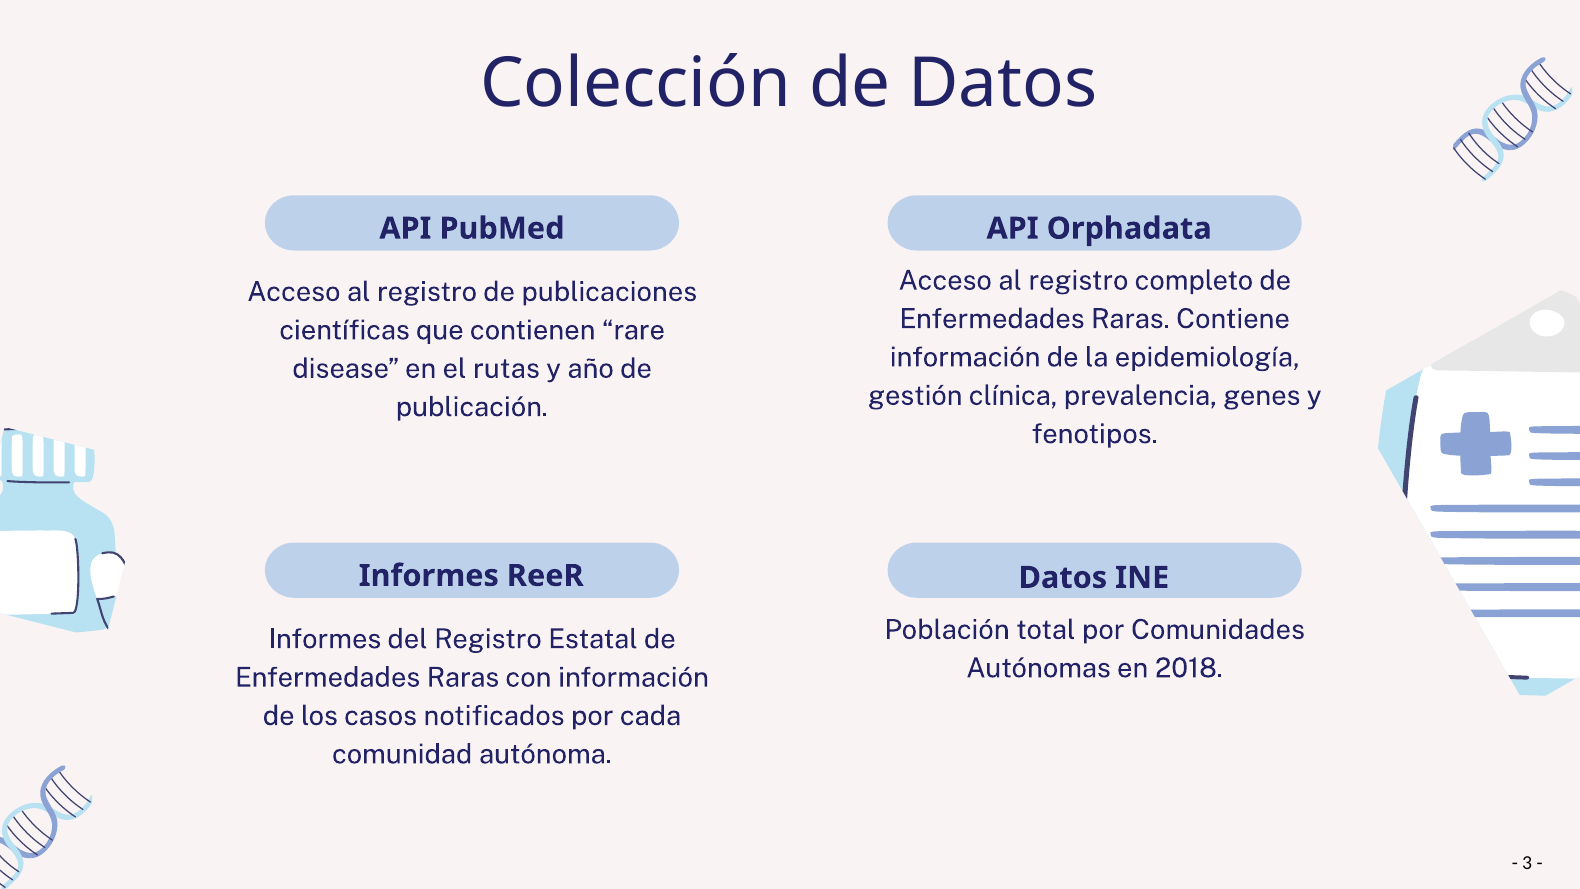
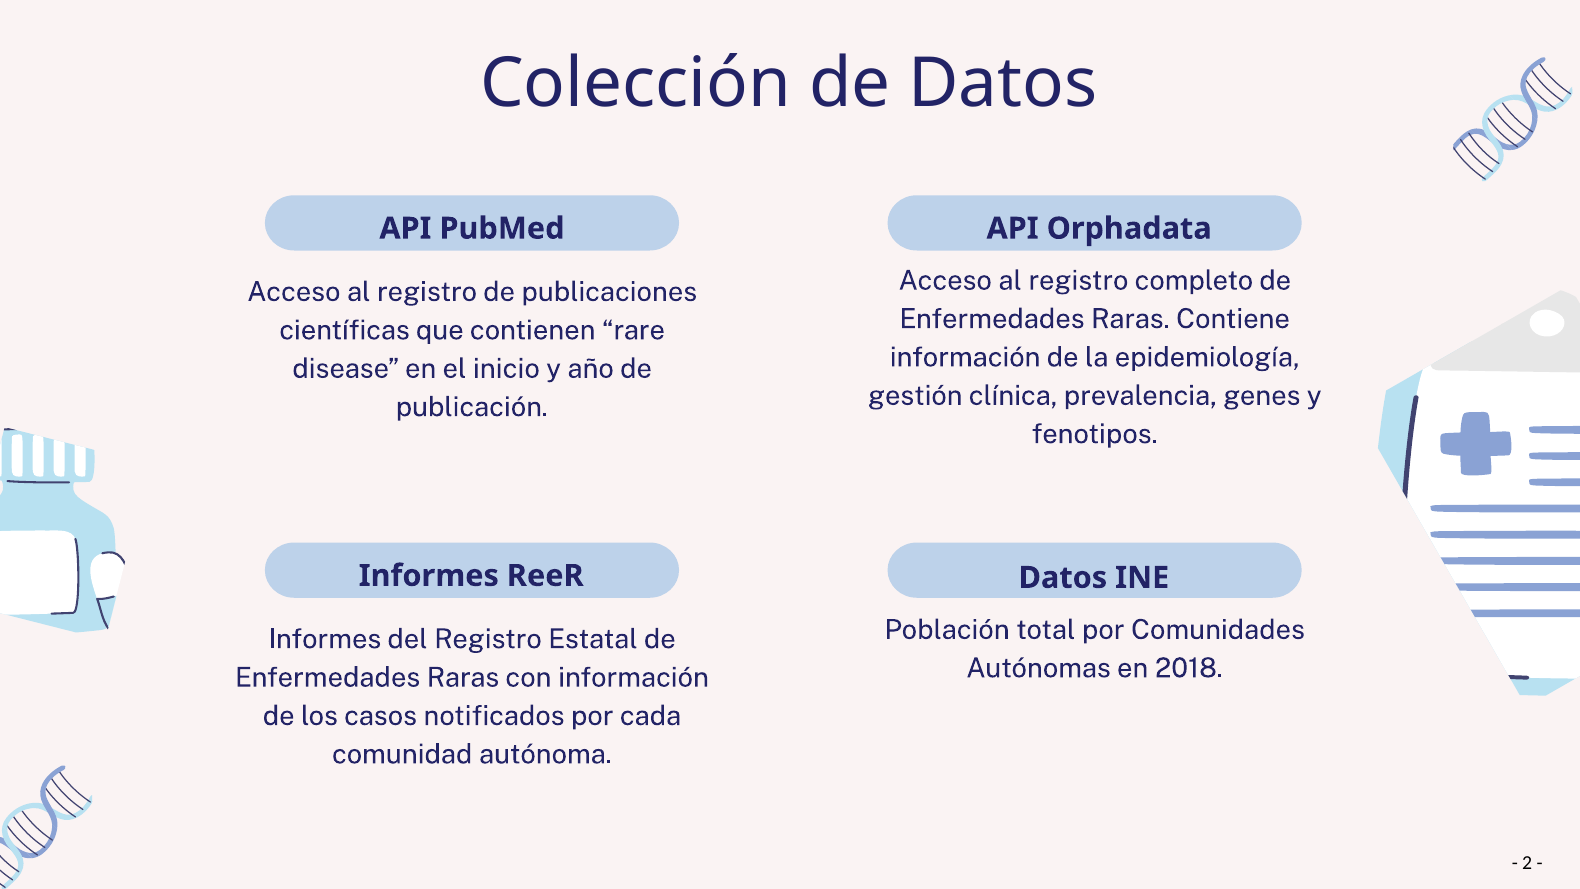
rutas: rutas -> inicio
3: 3 -> 2
